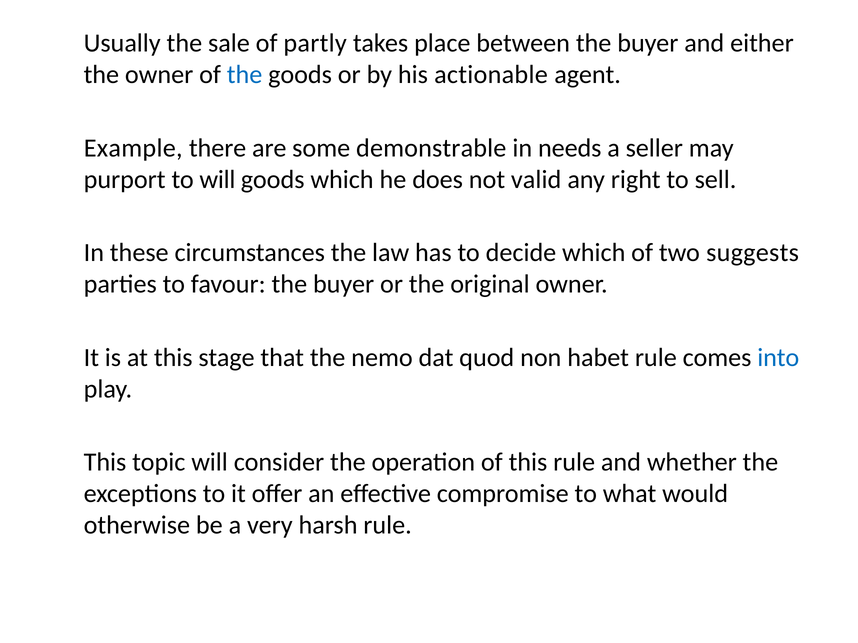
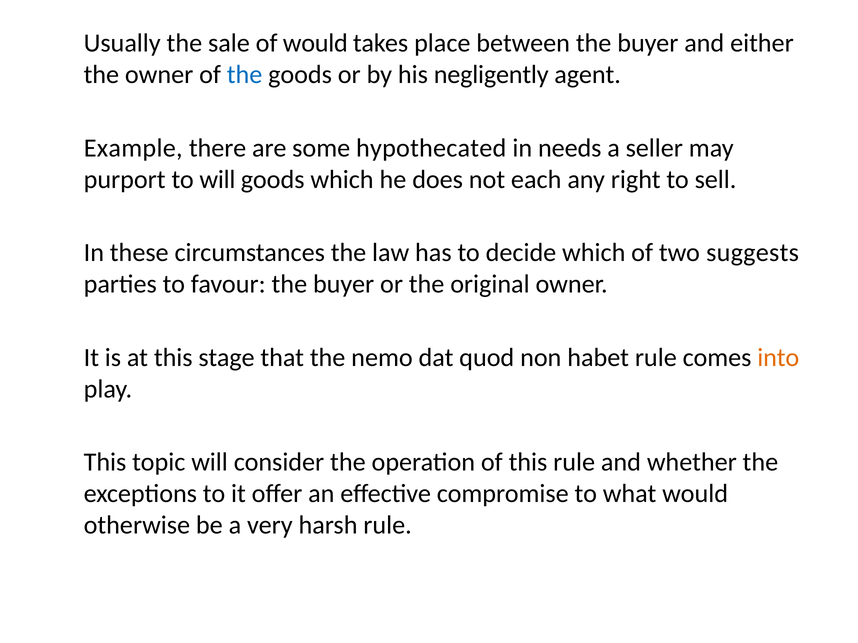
of partly: partly -> would
actionable: actionable -> negligently
demonstrable: demonstrable -> hypothecated
valid: valid -> each
into colour: blue -> orange
